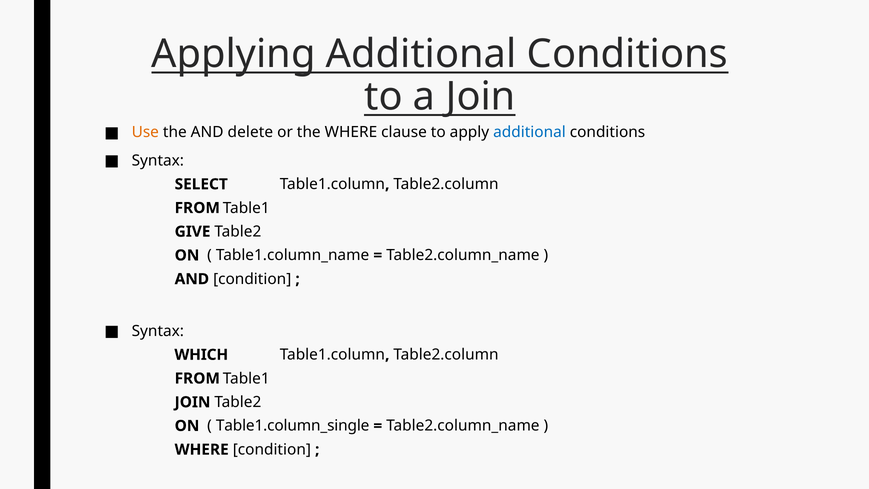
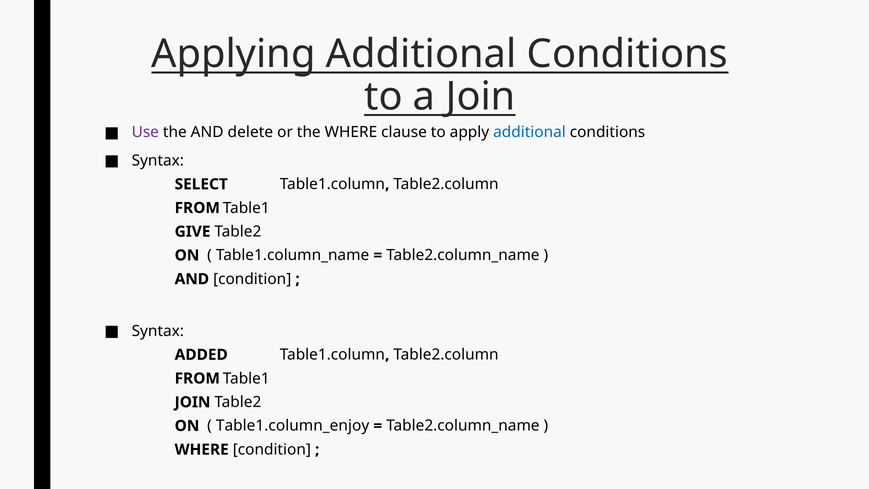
Use colour: orange -> purple
WHICH: WHICH -> ADDED
Table1.column_single: Table1.column_single -> Table1.column_enjoy
